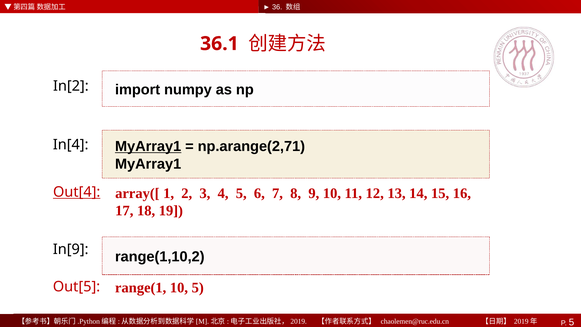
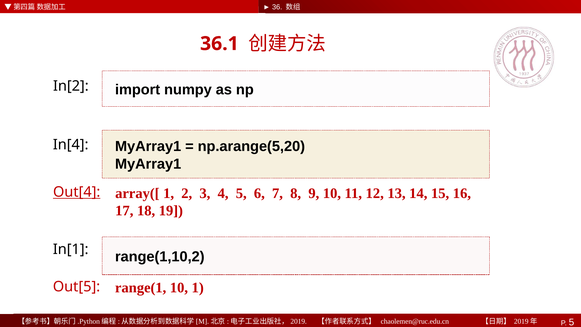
MyArray1 at (148, 146) underline: present -> none
np.arange(2,71: np.arange(2,71 -> np.arange(5,20
In[9: In[9 -> In[1
10 5: 5 -> 1
